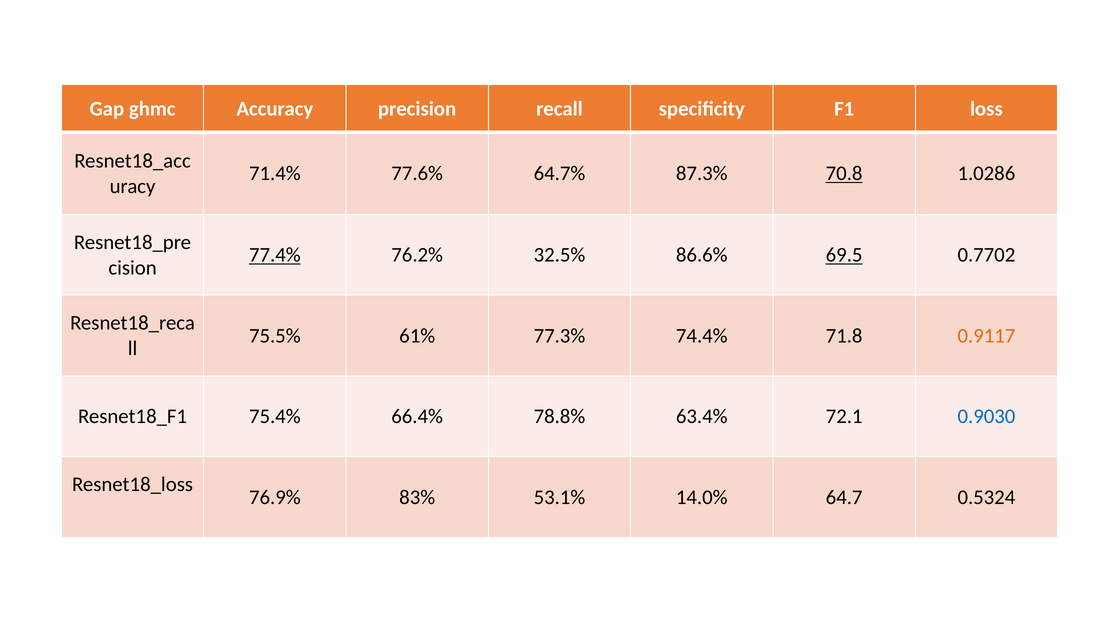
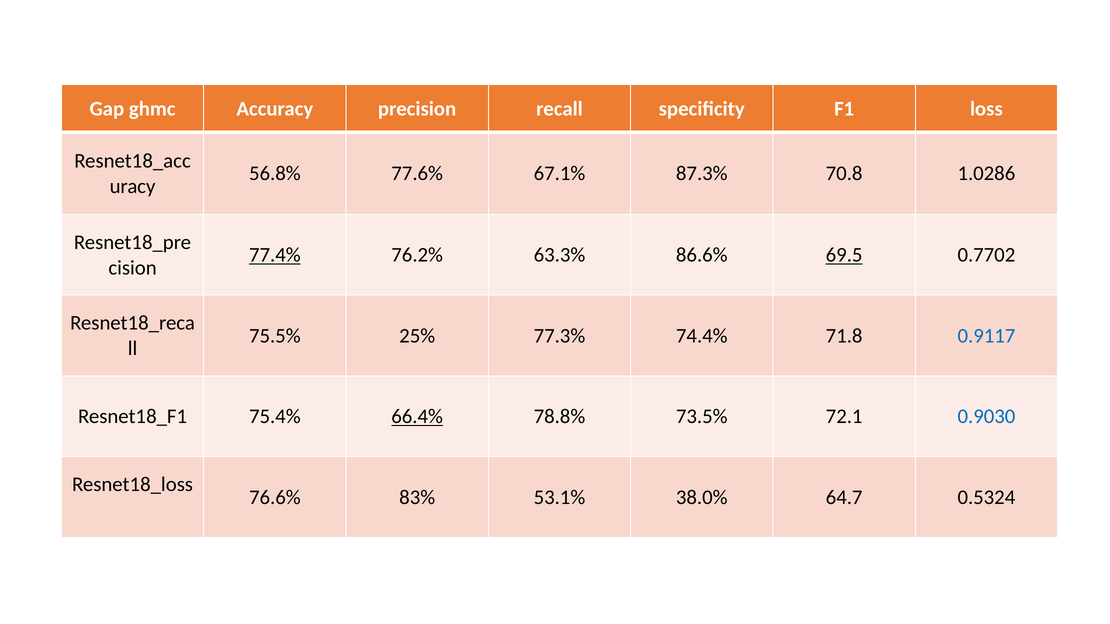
71.4%: 71.4% -> 56.8%
64.7%: 64.7% -> 67.1%
70.8 underline: present -> none
32.5%: 32.5% -> 63.3%
61%: 61% -> 25%
0.9117 colour: orange -> blue
66.4% underline: none -> present
63.4%: 63.4% -> 73.5%
76.9%: 76.9% -> 76.6%
14.0%: 14.0% -> 38.0%
